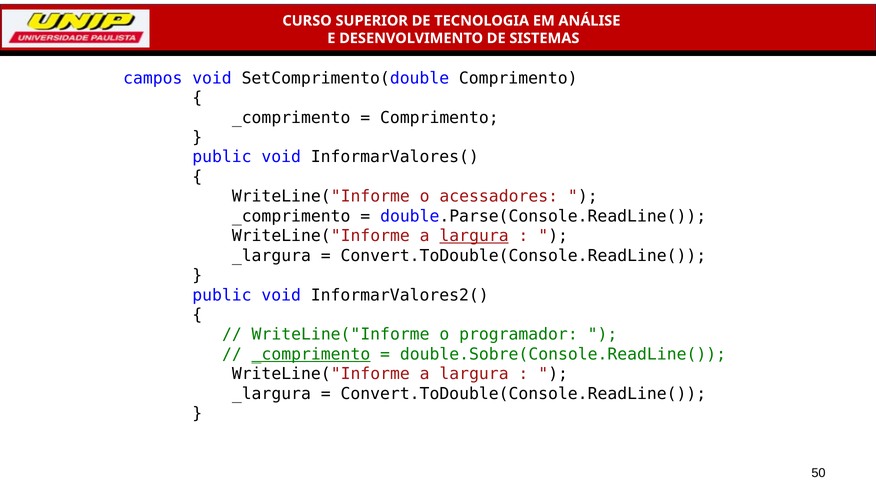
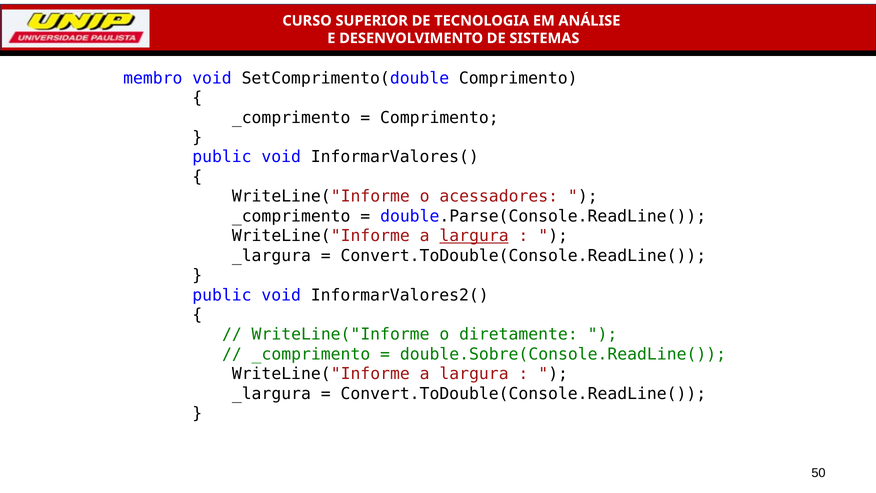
campos: campos -> membro
programador: programador -> diretamente
_comprimento at (311, 354) underline: present -> none
